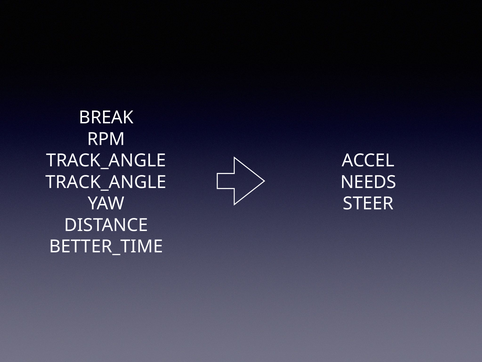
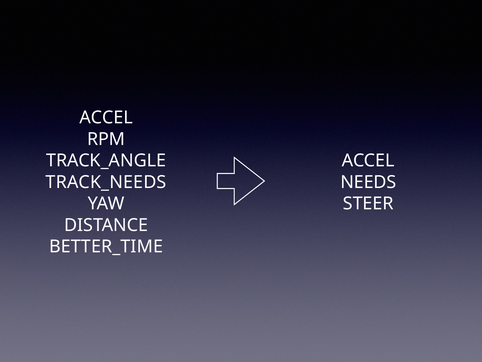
BREAK at (106, 118): BREAK -> ACCEL
TRACK_ANGLE at (106, 182): TRACK_ANGLE -> TRACK_NEEDS
